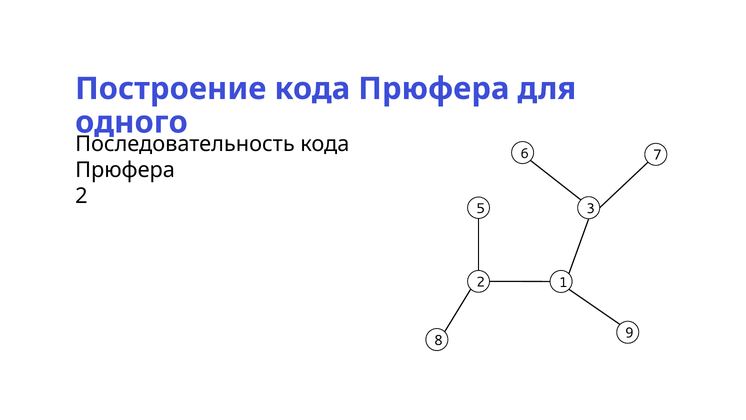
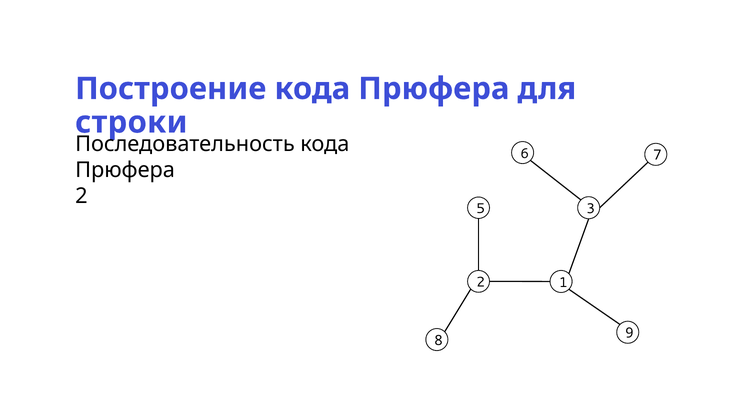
одного: одного -> строки
